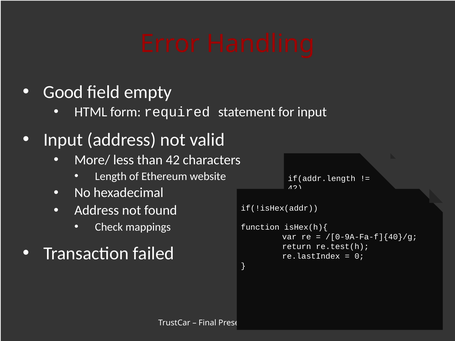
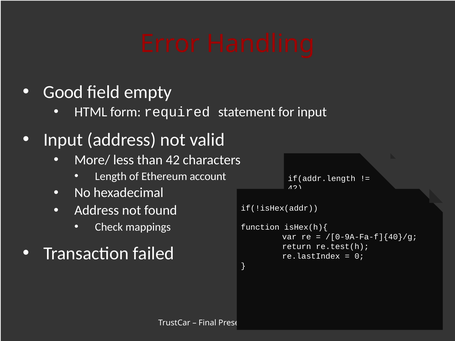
website: website -> account
